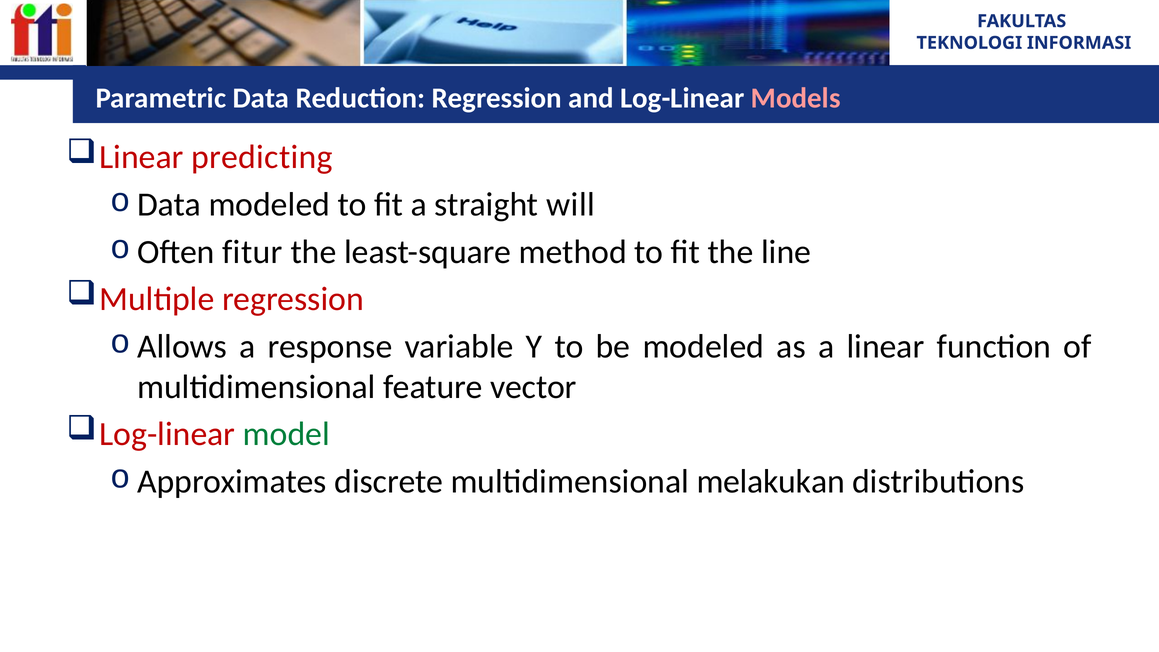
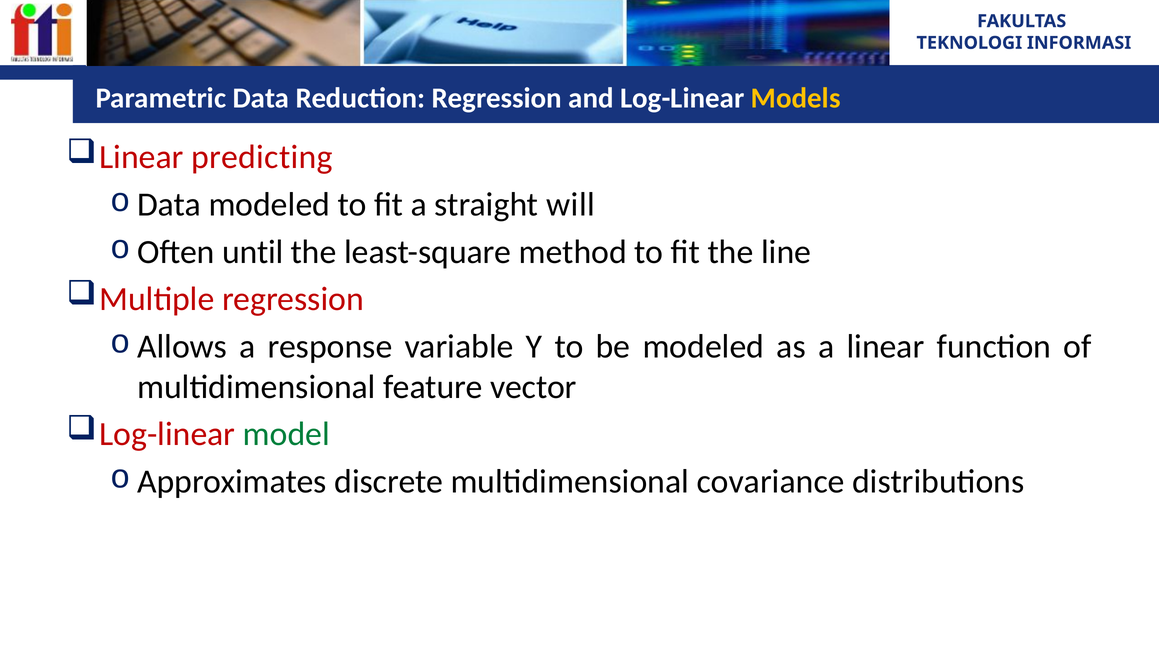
Models colour: pink -> yellow
fitur: fitur -> until
melakukan: melakukan -> covariance
